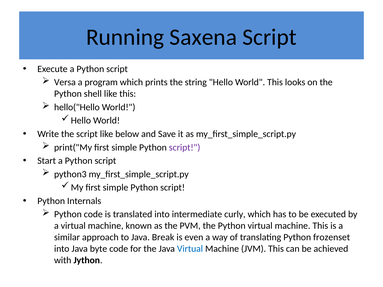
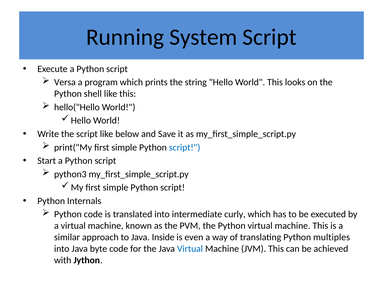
Saxena: Saxena -> System
script at (185, 147) colour: purple -> blue
Break: Break -> Inside
frozenset: frozenset -> multiples
